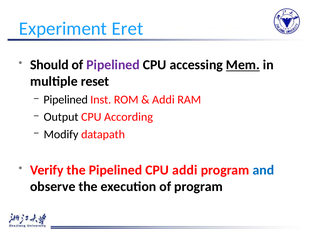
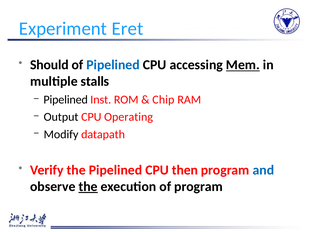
Pipelined at (113, 65) colour: purple -> blue
reset: reset -> stalls
Addi at (163, 100): Addi -> Chip
According: According -> Operating
CPU addi: addi -> then
the at (88, 186) underline: none -> present
